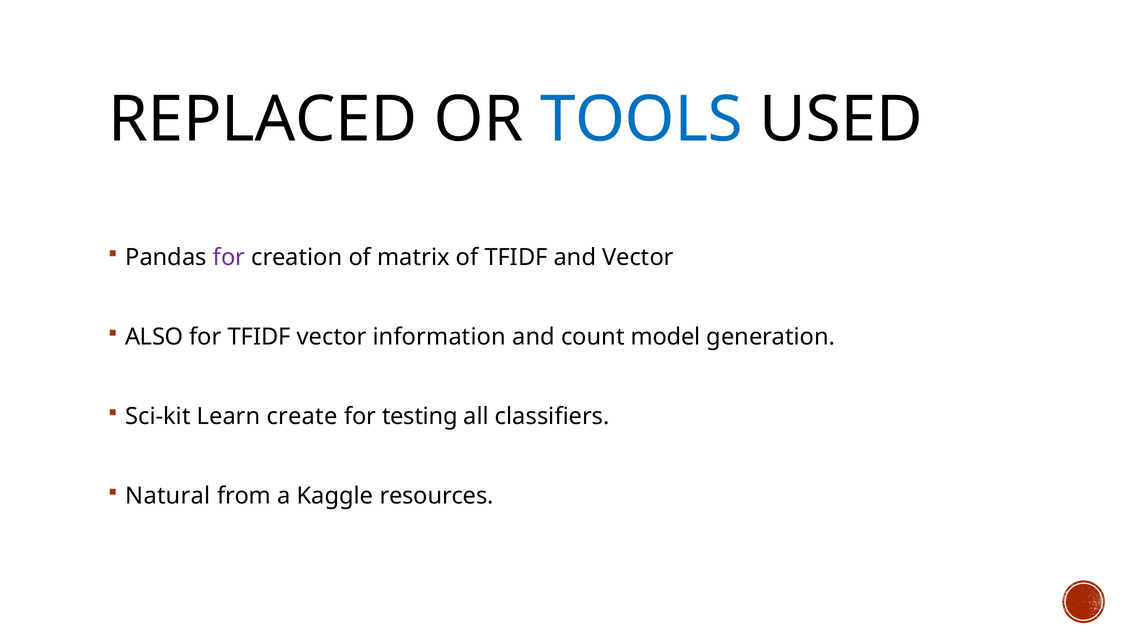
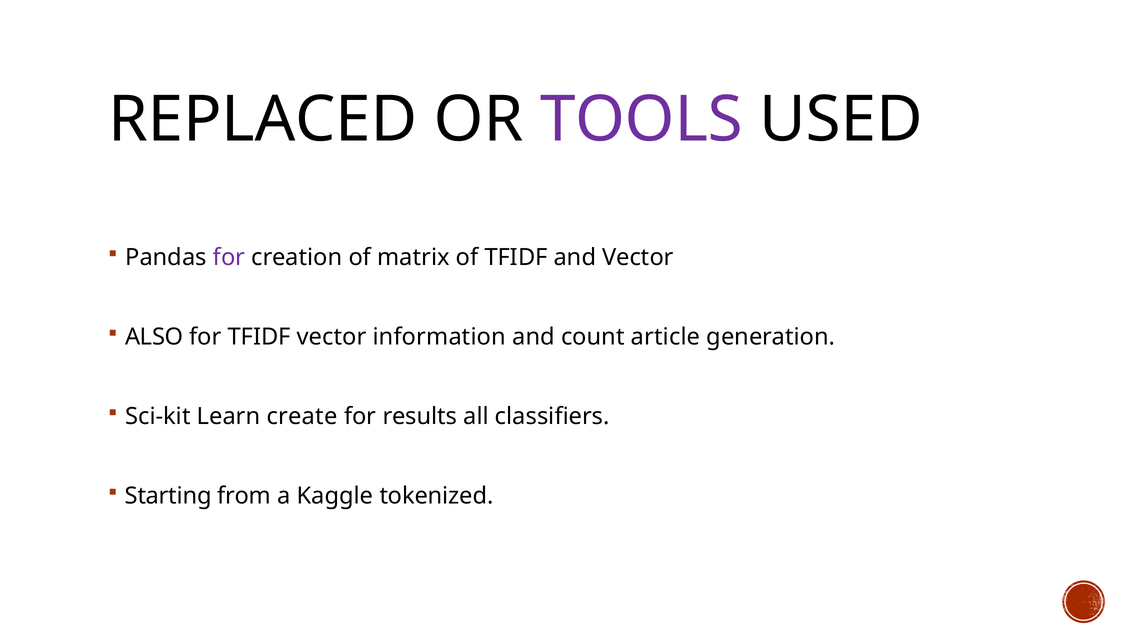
TOOLS colour: blue -> purple
model: model -> article
testing: testing -> results
Natural: Natural -> Starting
resources: resources -> tokenized
